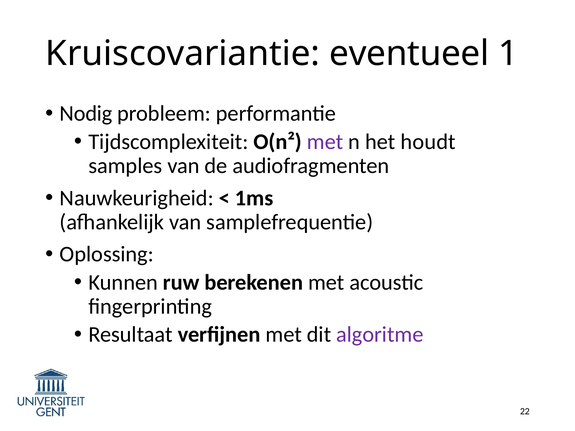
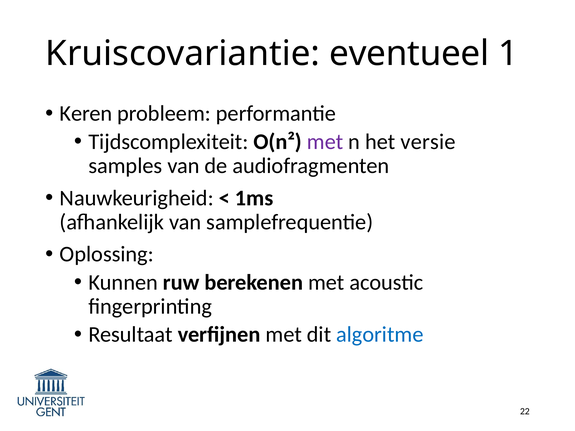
Nodig: Nodig -> Keren
houdt: houdt -> versie
algoritme colour: purple -> blue
